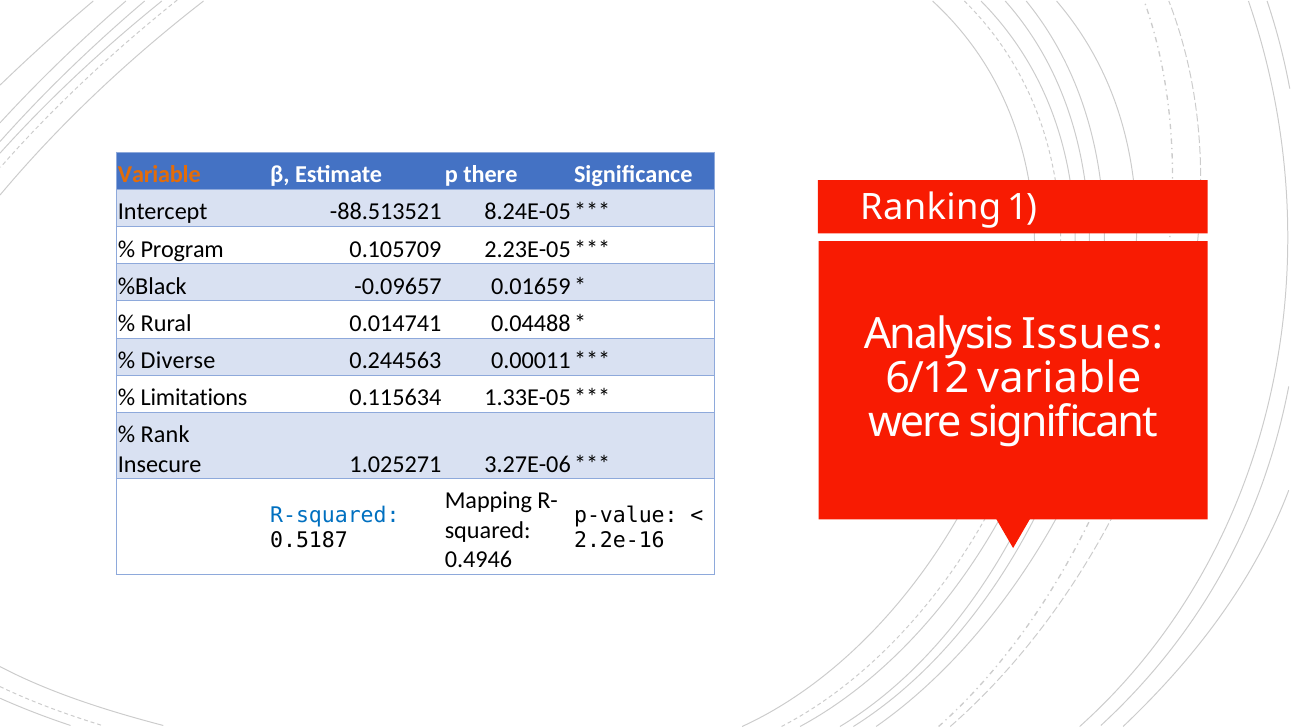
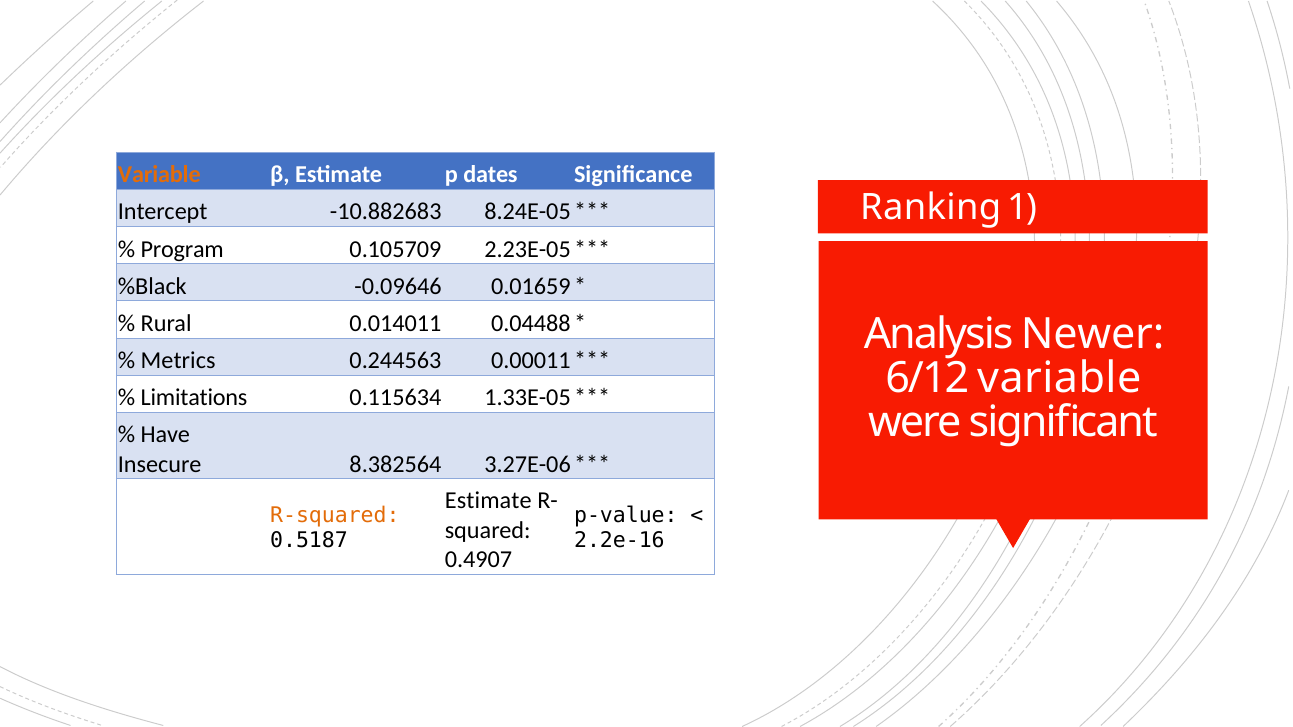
there: there -> dates
-88.513521: -88.513521 -> -10.882683
-0.09657: -0.09657 -> -0.09646
0.014741: 0.014741 -> 0.014011
Issues: Issues -> Newer
Diverse: Diverse -> Metrics
Rank: Rank -> Have
1.025271: 1.025271 -> 8.382564
Mapping at (488, 501): Mapping -> Estimate
R-squared colour: blue -> orange
0.4946: 0.4946 -> 0.4907
